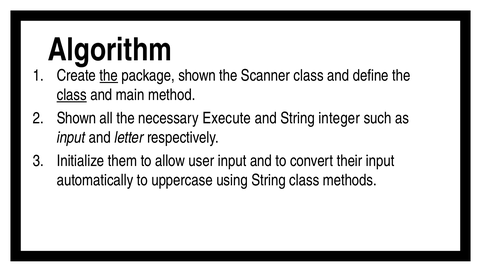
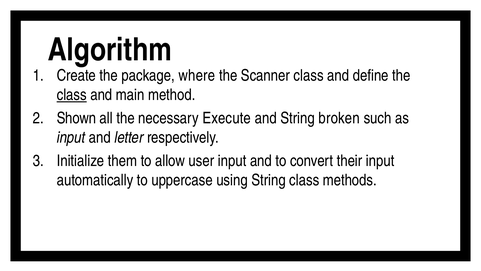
the at (109, 76) underline: present -> none
package shown: shown -> where
integer: integer -> broken
